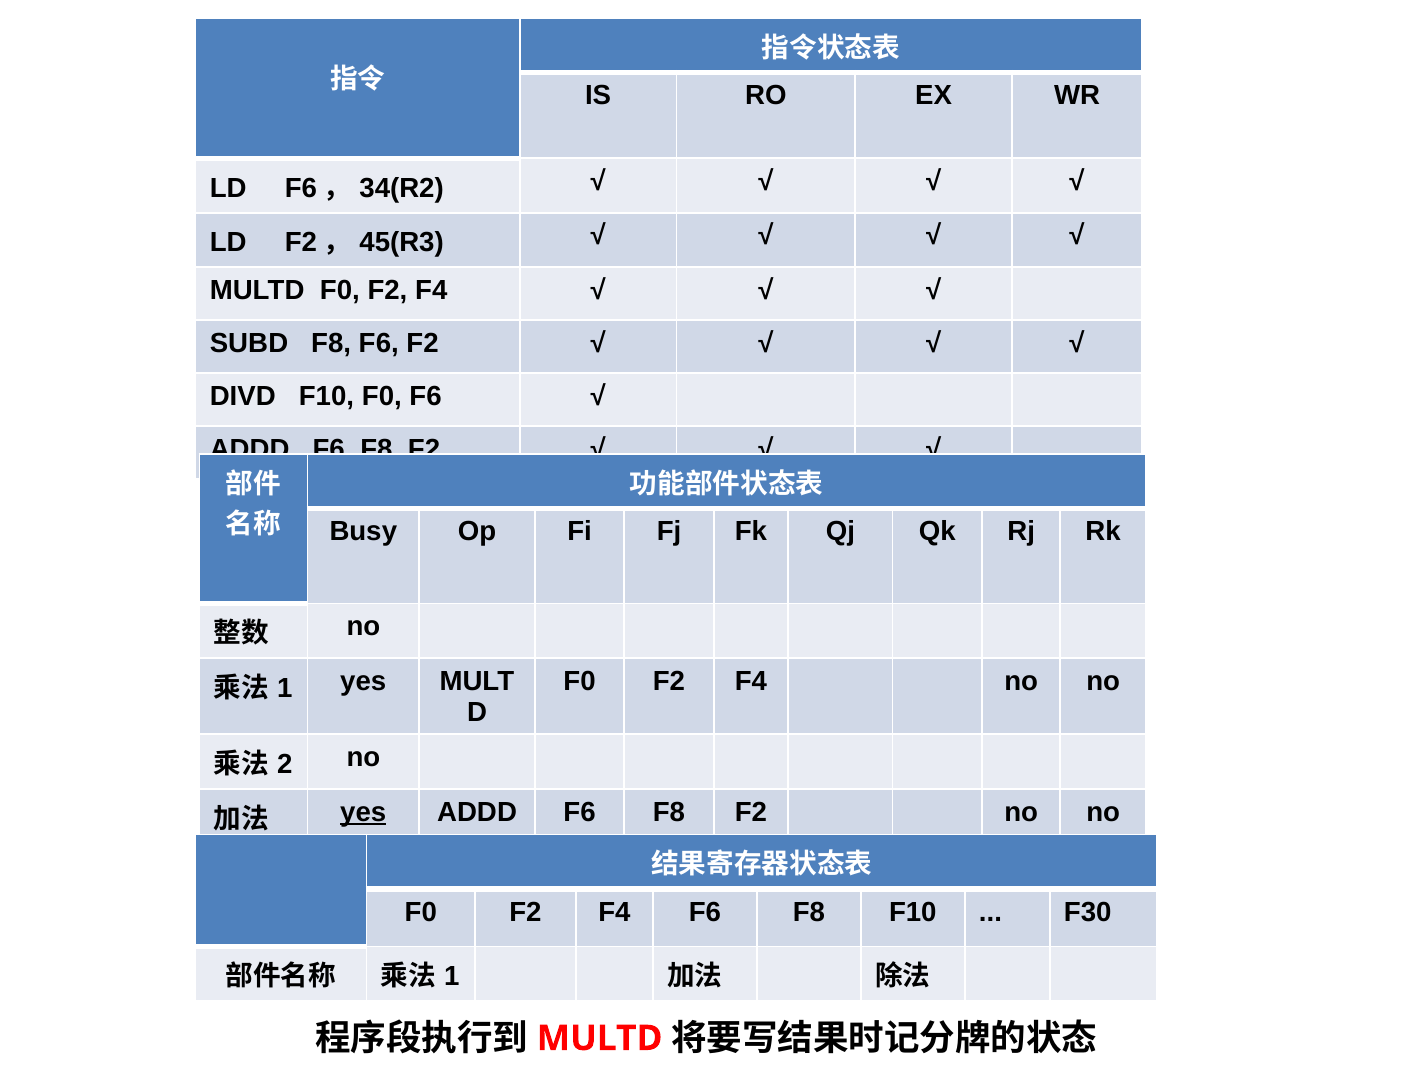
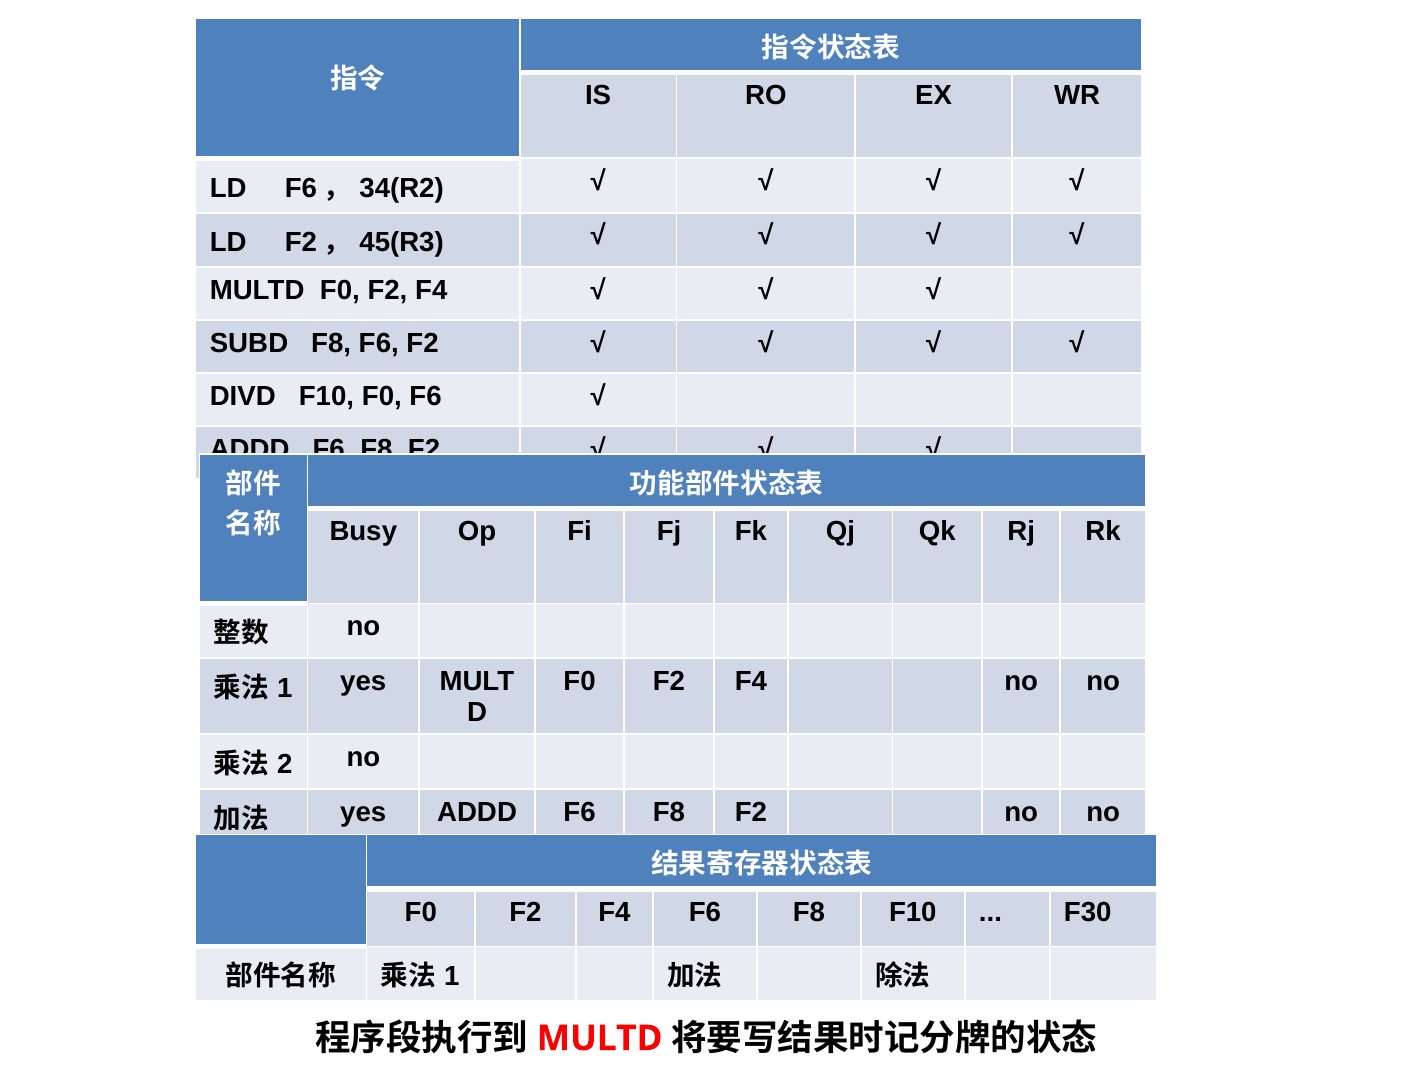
yes at (363, 812) underline: present -> none
